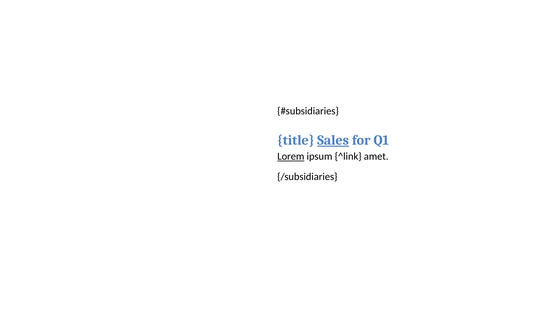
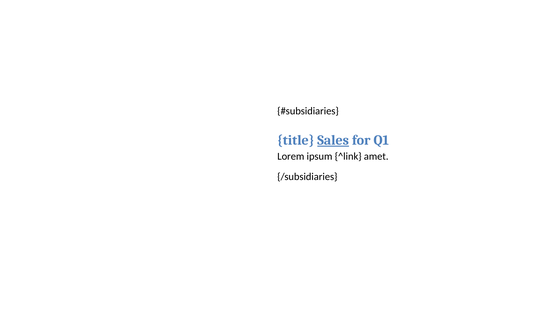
Lorem underline: present -> none
